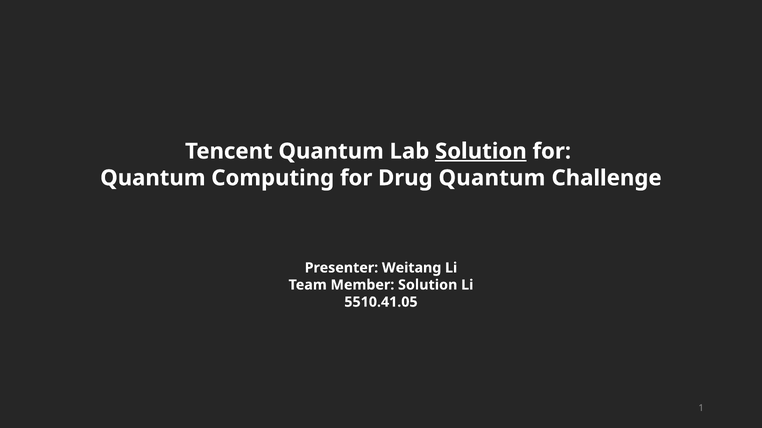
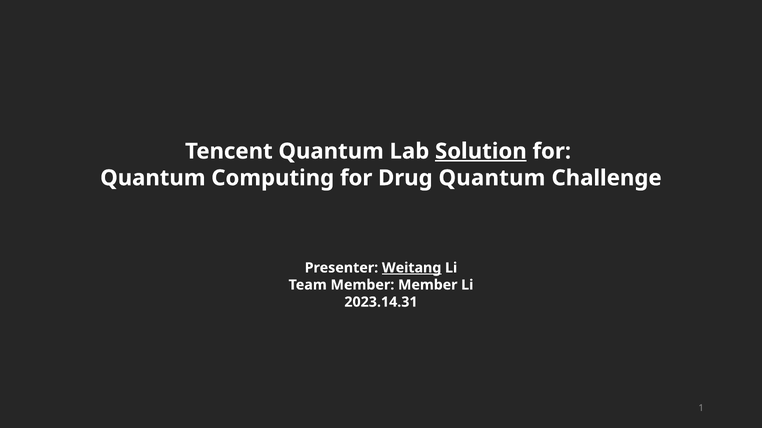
Weitang underline: none -> present
Member Solution: Solution -> Member
5510.41.05: 5510.41.05 -> 2023.14.31
